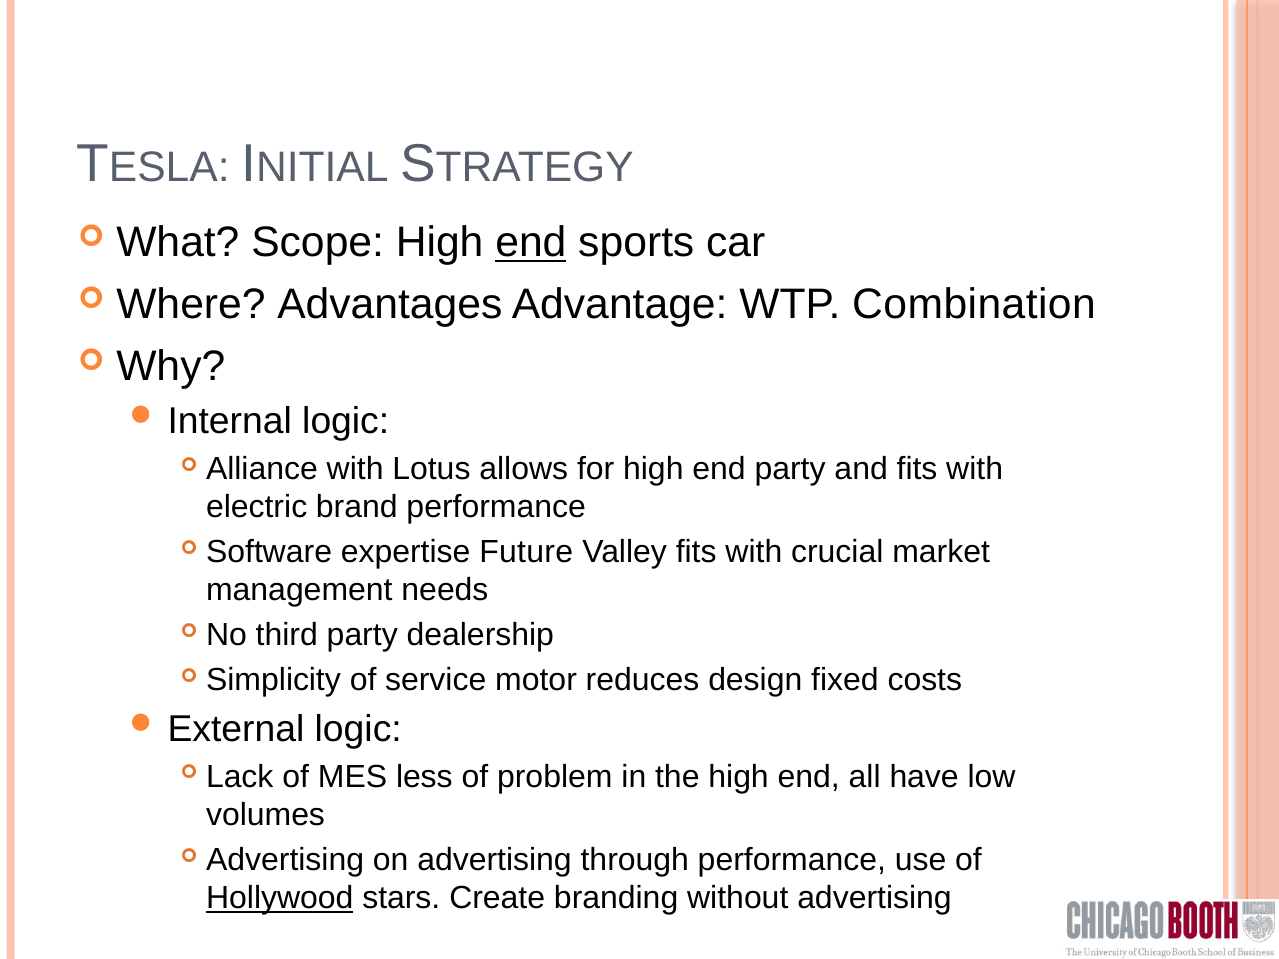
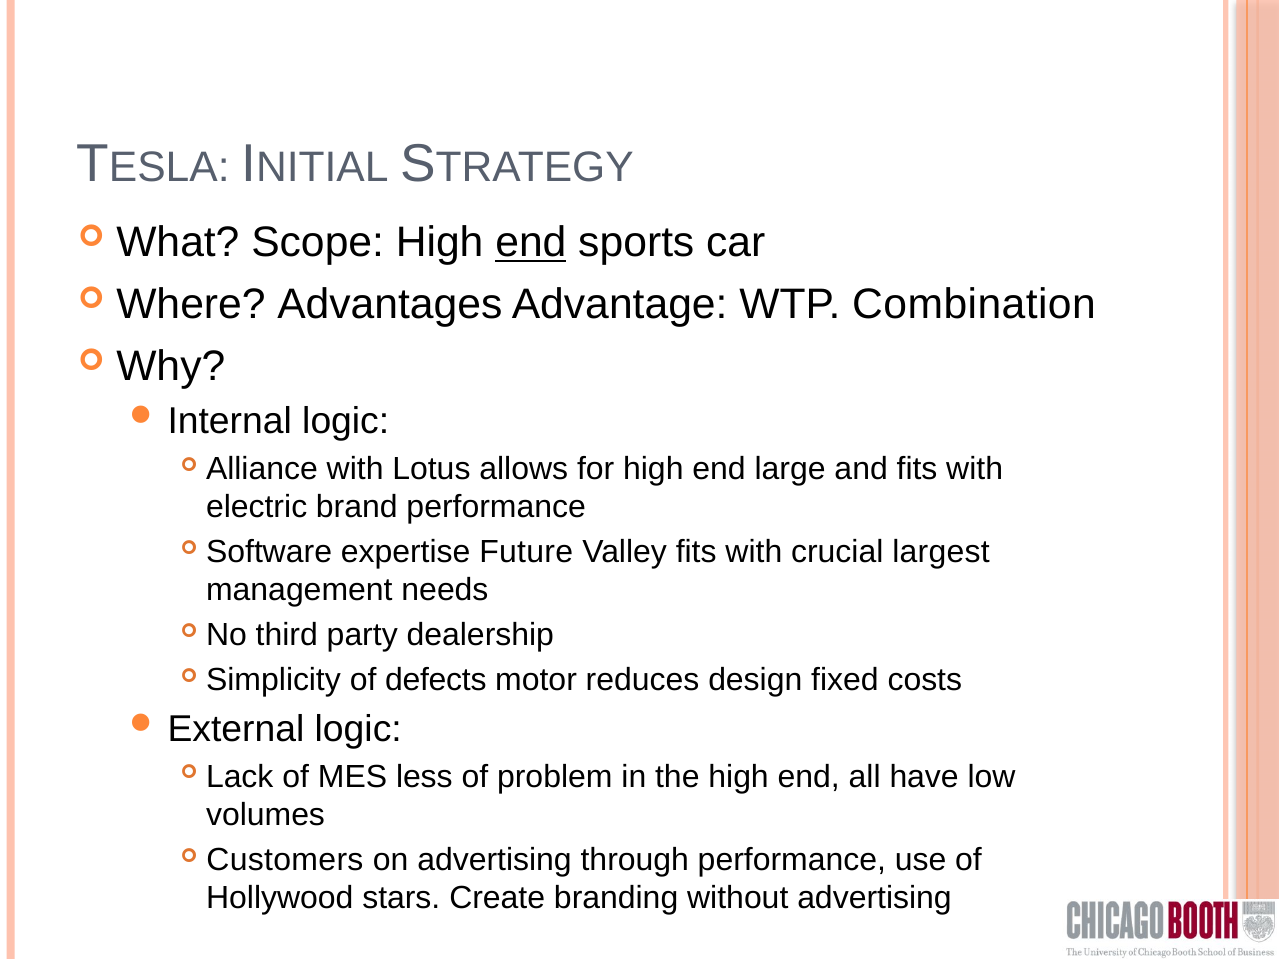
end party: party -> large
market: market -> largest
service: service -> defects
Advertising at (285, 860): Advertising -> Customers
Hollywood underline: present -> none
